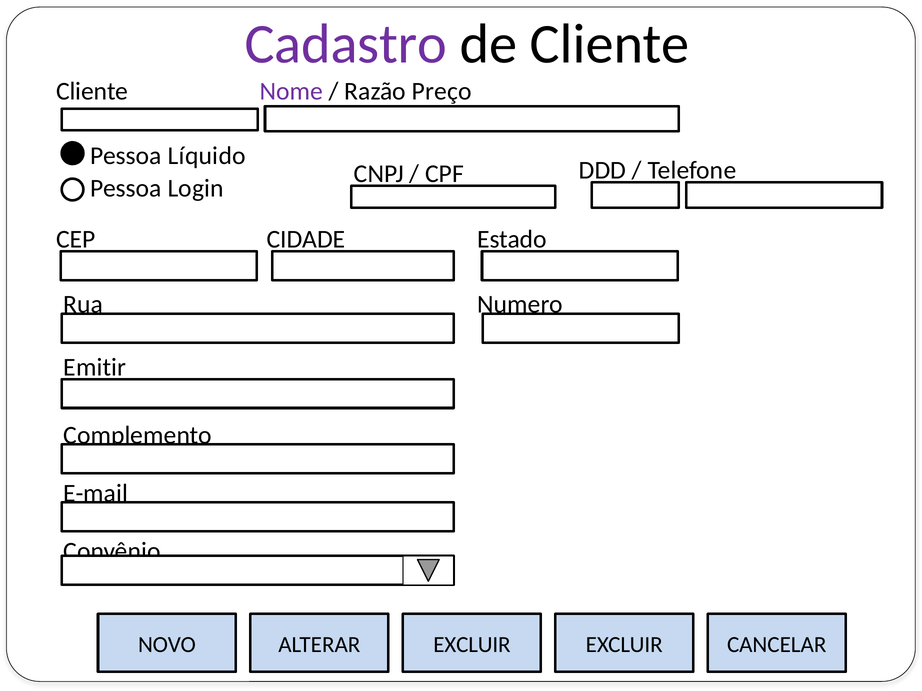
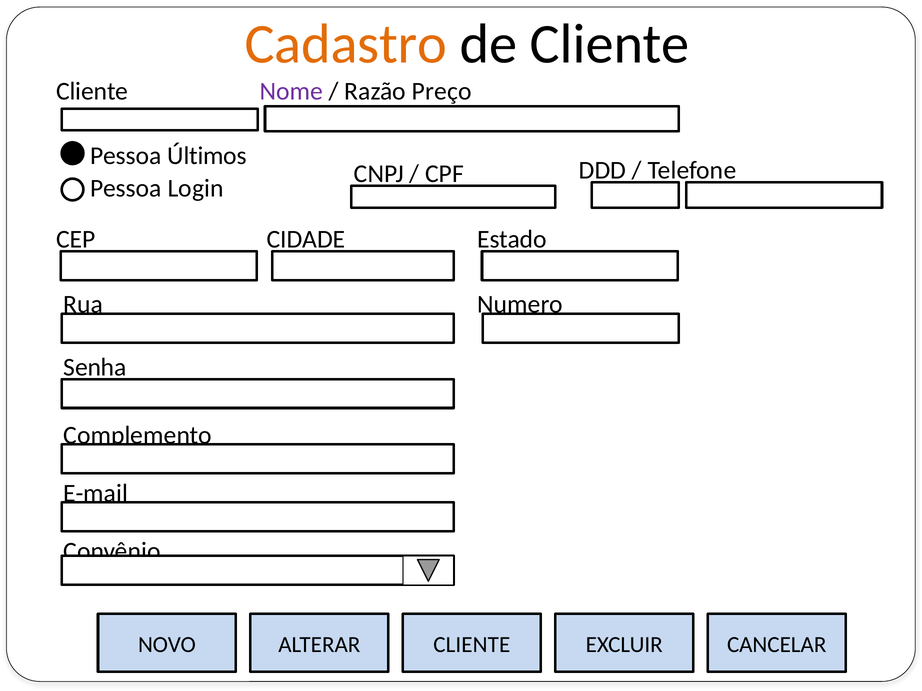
Cadastro colour: purple -> orange
Líquido: Líquido -> Últimos
Emitir: Emitir -> Senha
ALTERAR EXCLUIR: EXCLUIR -> CLIENTE
